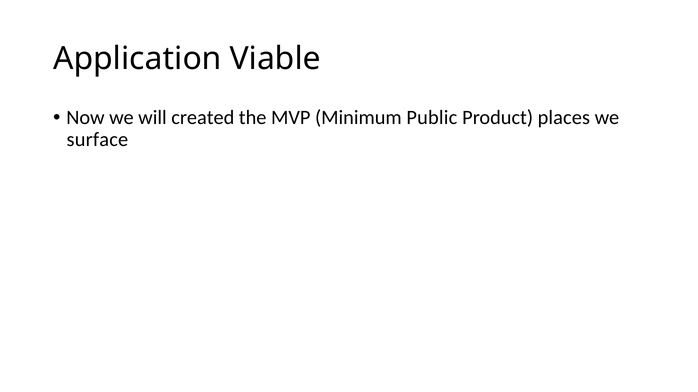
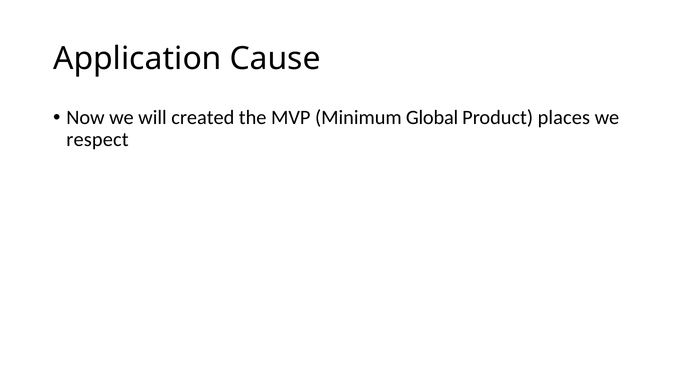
Viable: Viable -> Cause
Public: Public -> Global
surface: surface -> respect
